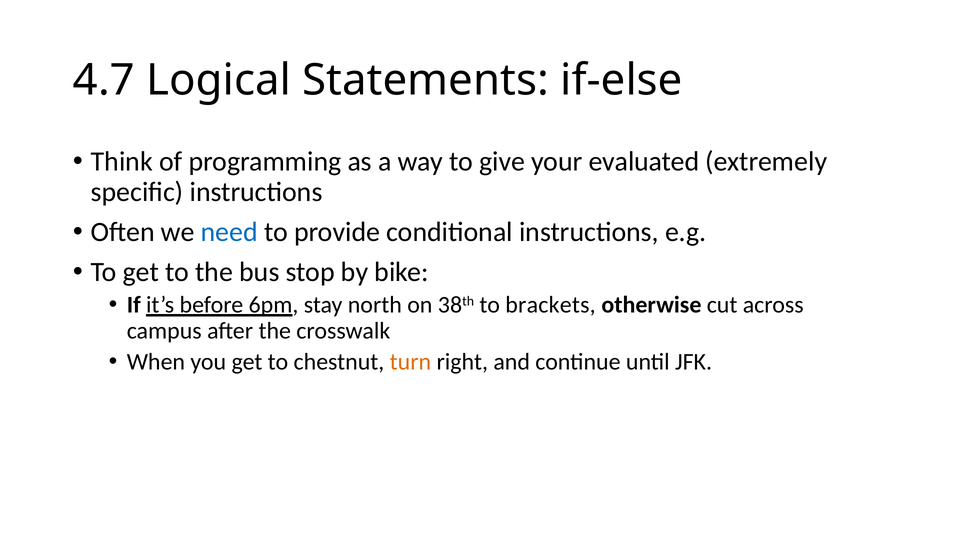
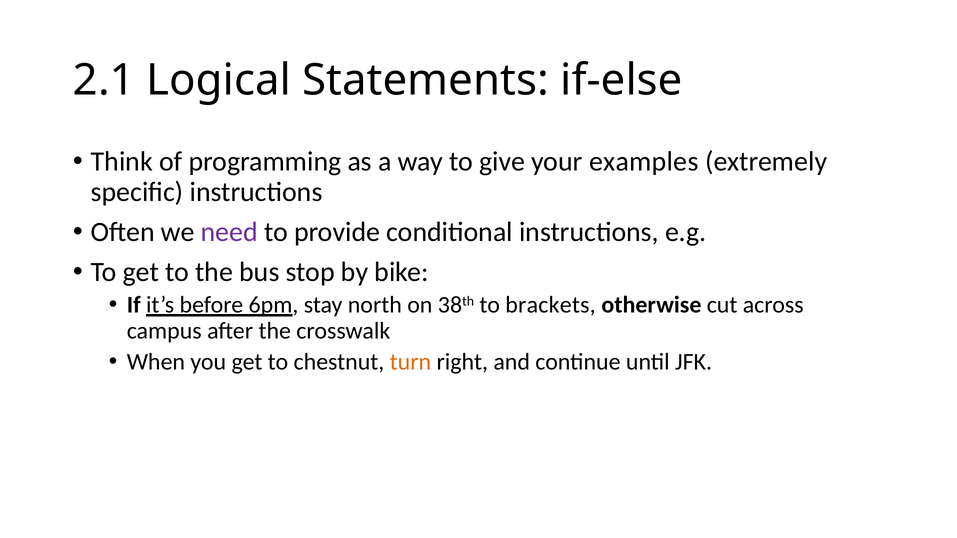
4.7: 4.7 -> 2.1
evaluated: evaluated -> examples
need colour: blue -> purple
